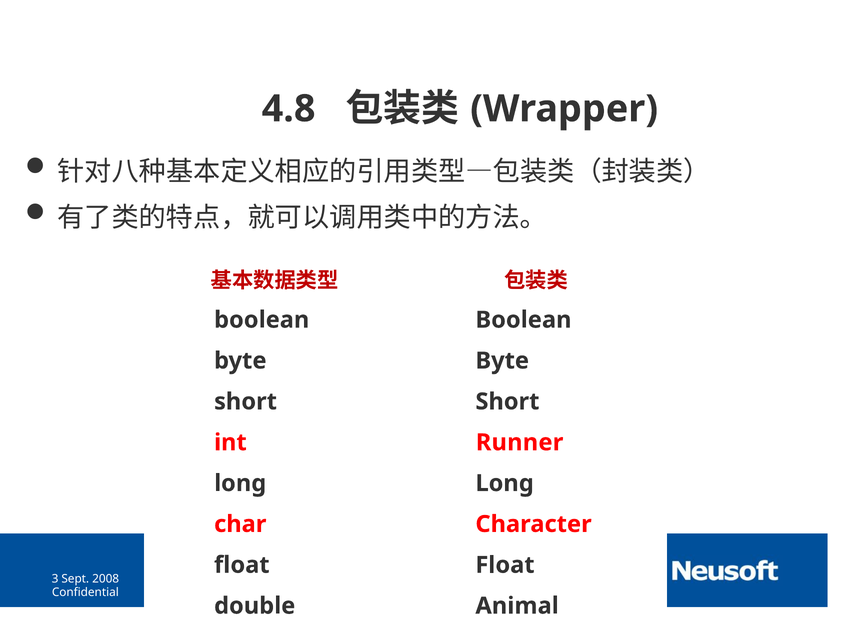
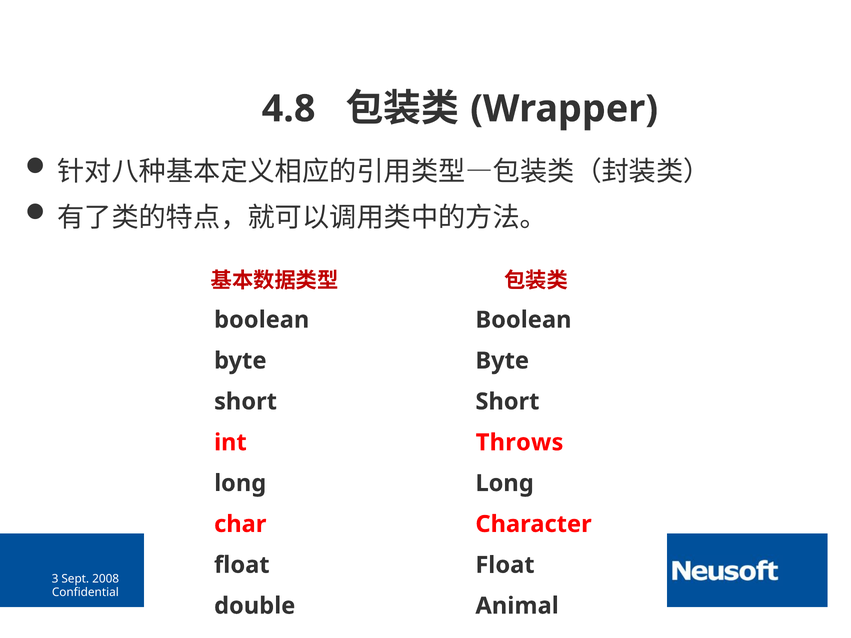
Runner: Runner -> Throws
